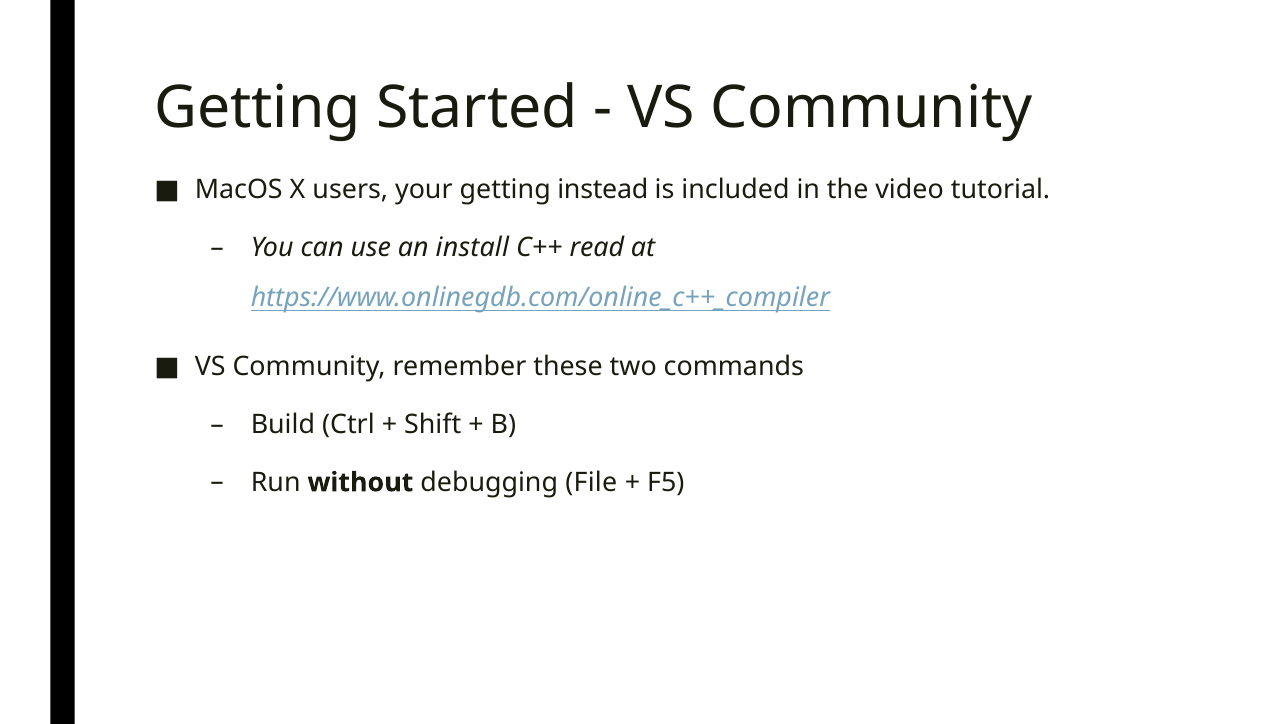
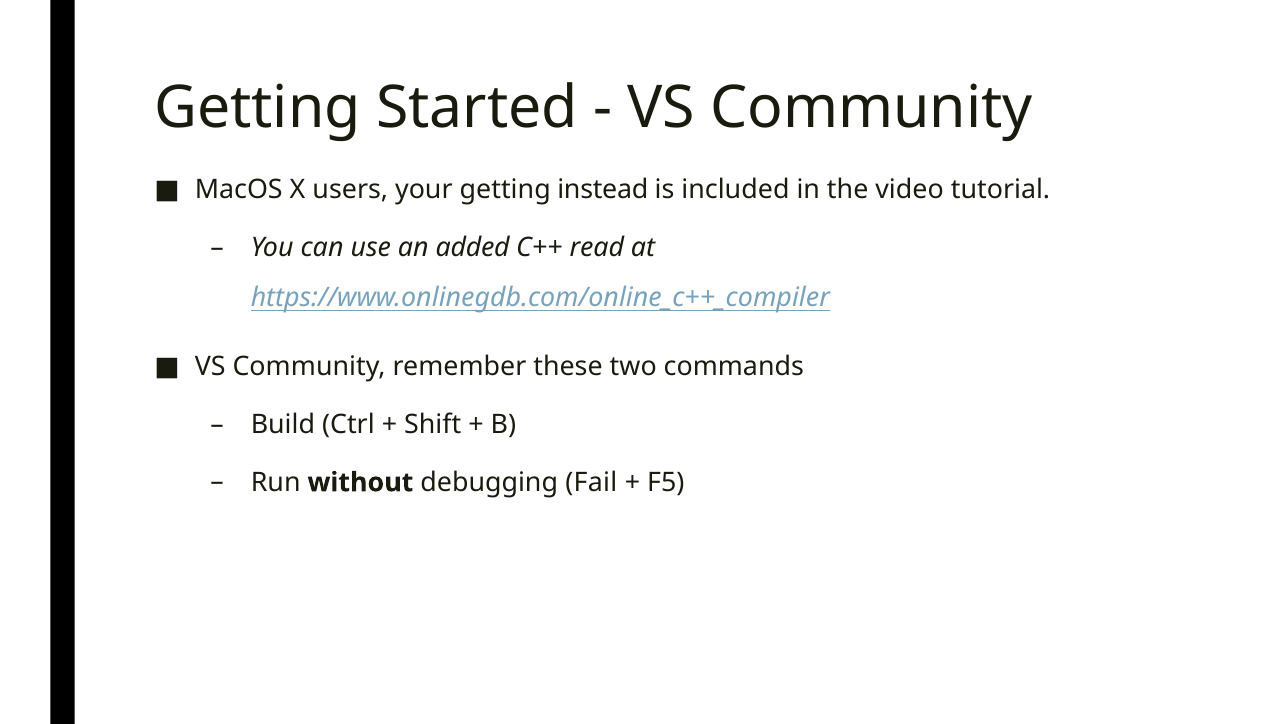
install: install -> added
File: File -> Fail
